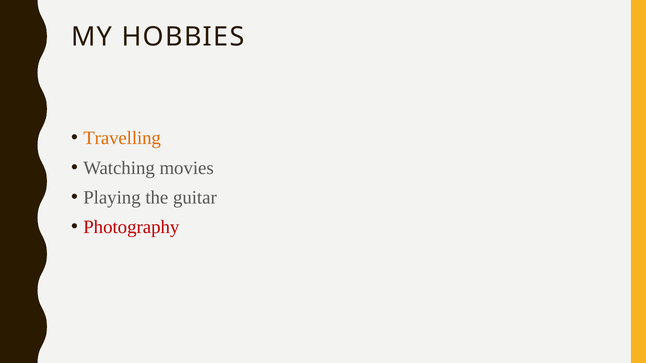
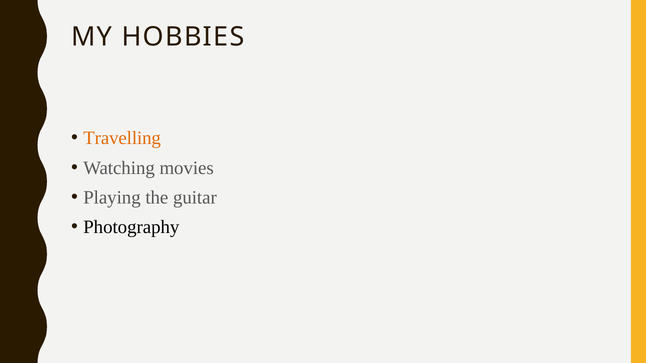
Photography colour: red -> black
